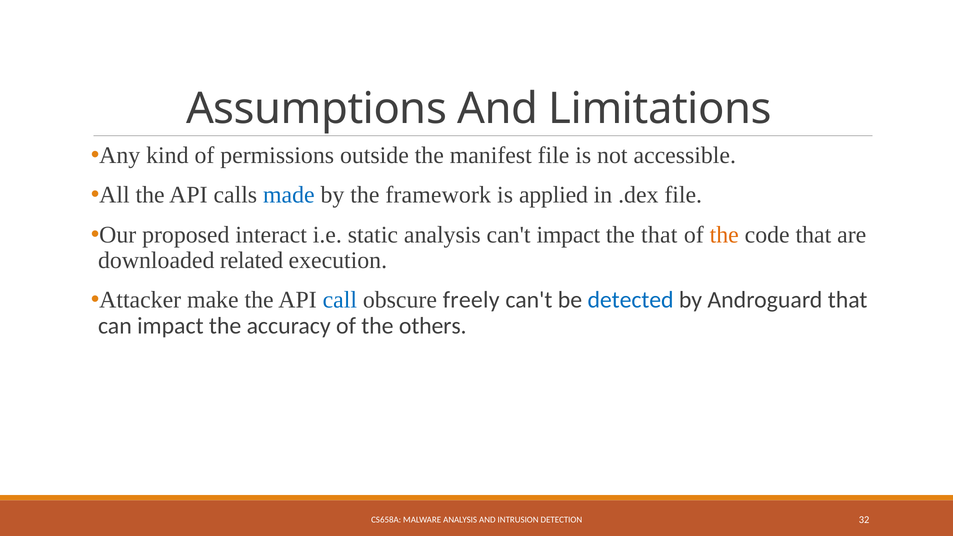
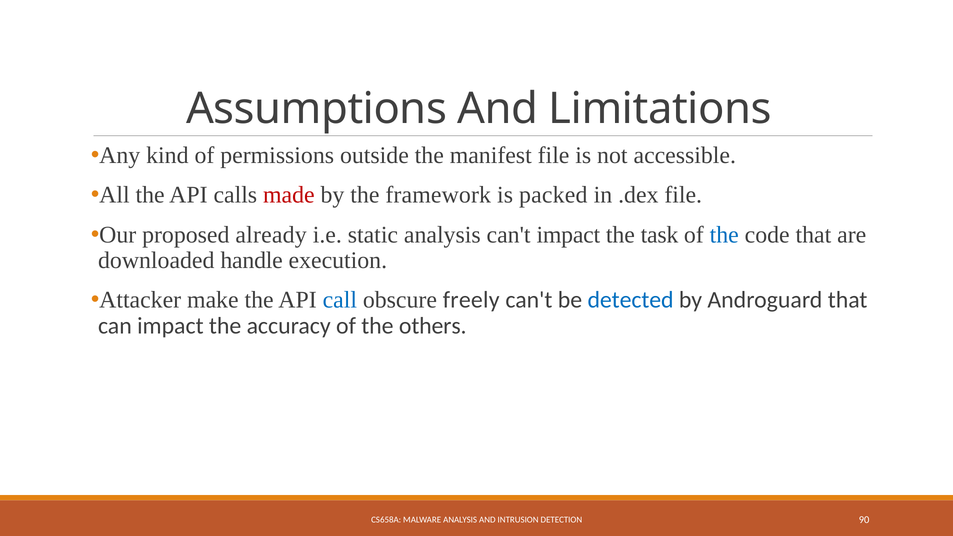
made colour: blue -> red
applied: applied -> packed
interact: interact -> already
the that: that -> task
the at (724, 235) colour: orange -> blue
related: related -> handle
32: 32 -> 90
